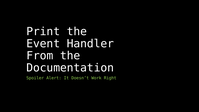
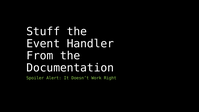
Print: Print -> Stuff
